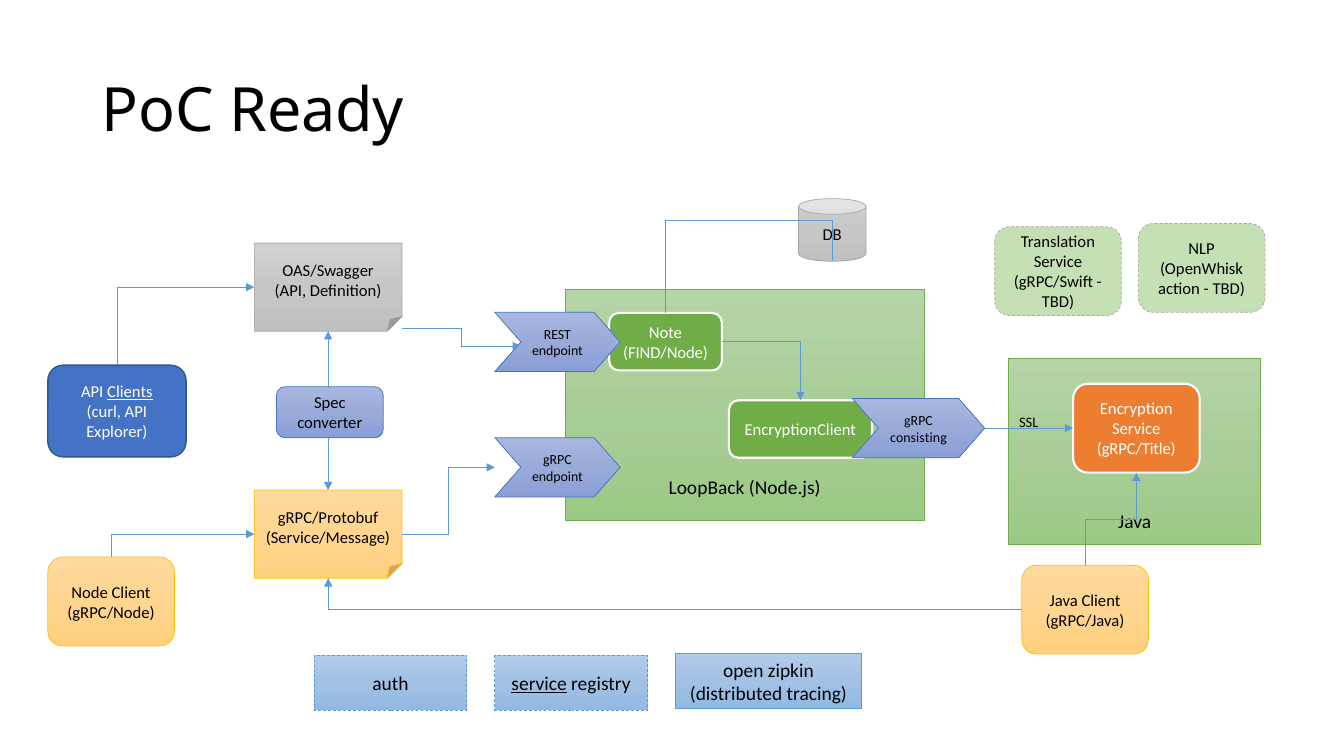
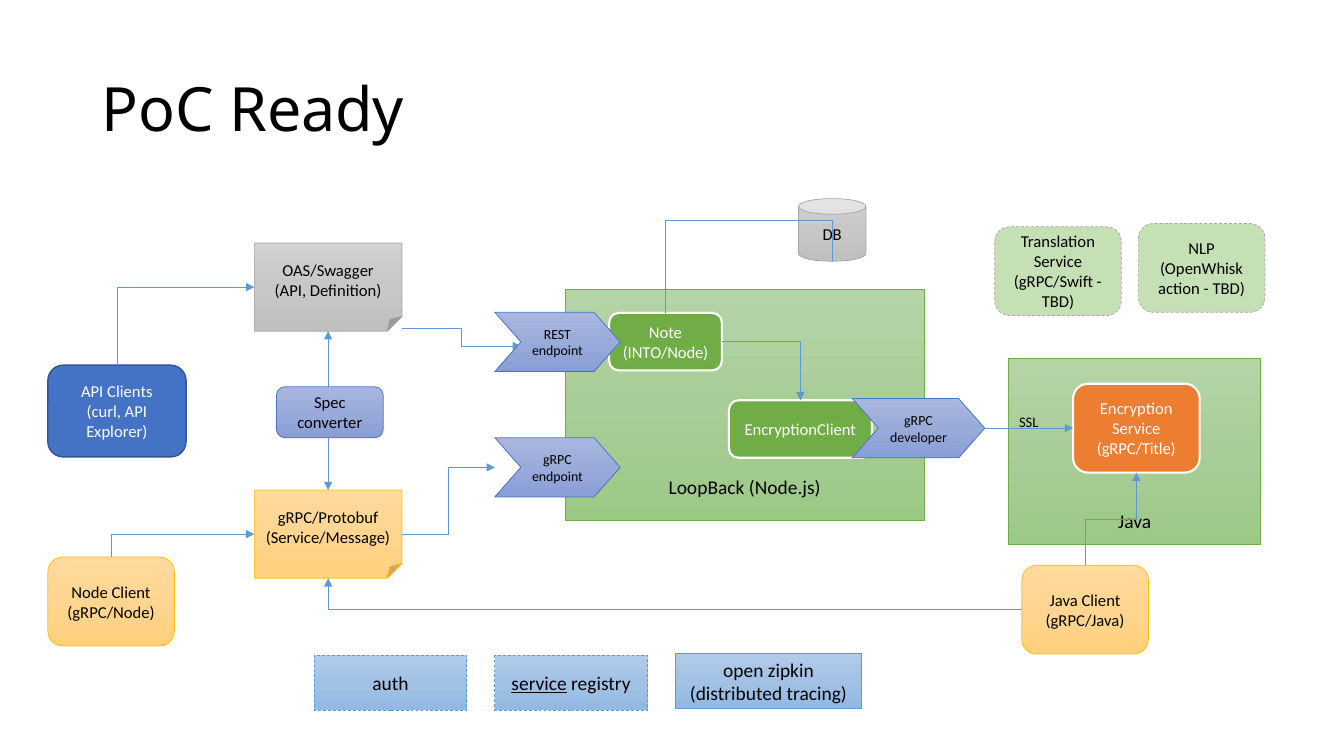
FIND/Node: FIND/Node -> INTO/Node
Clients underline: present -> none
consisting: consisting -> developer
